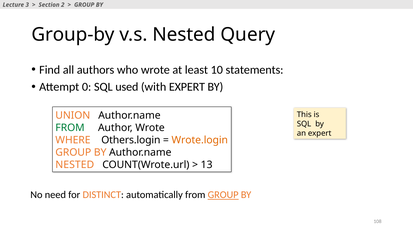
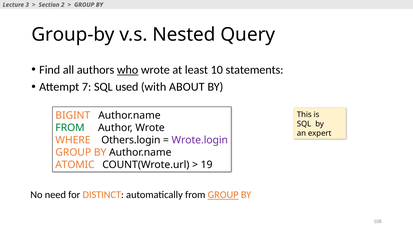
who underline: none -> present
0: 0 -> 7
with EXPERT: EXPERT -> ABOUT
UNION: UNION -> BIGINT
Wrote.login colour: orange -> purple
NESTED at (75, 165): NESTED -> ATOMIC
13: 13 -> 19
